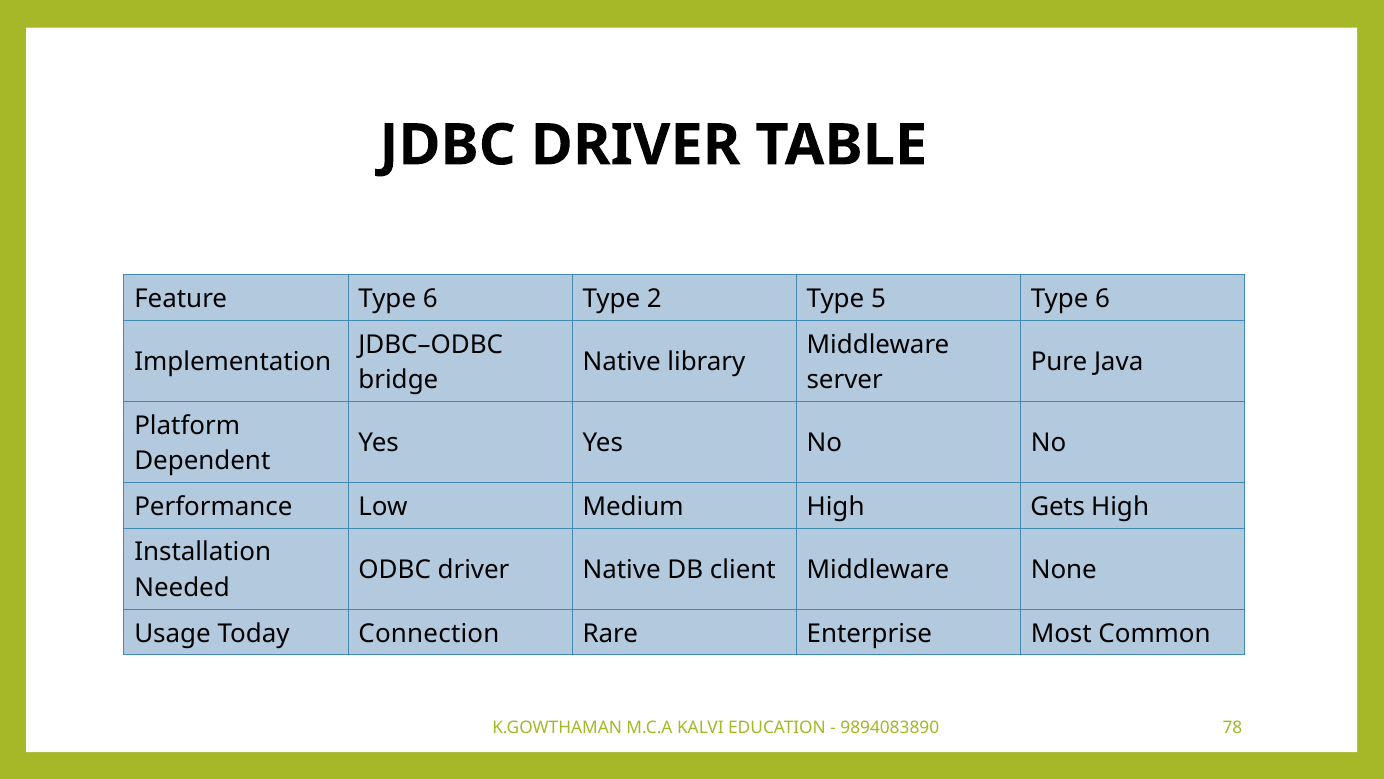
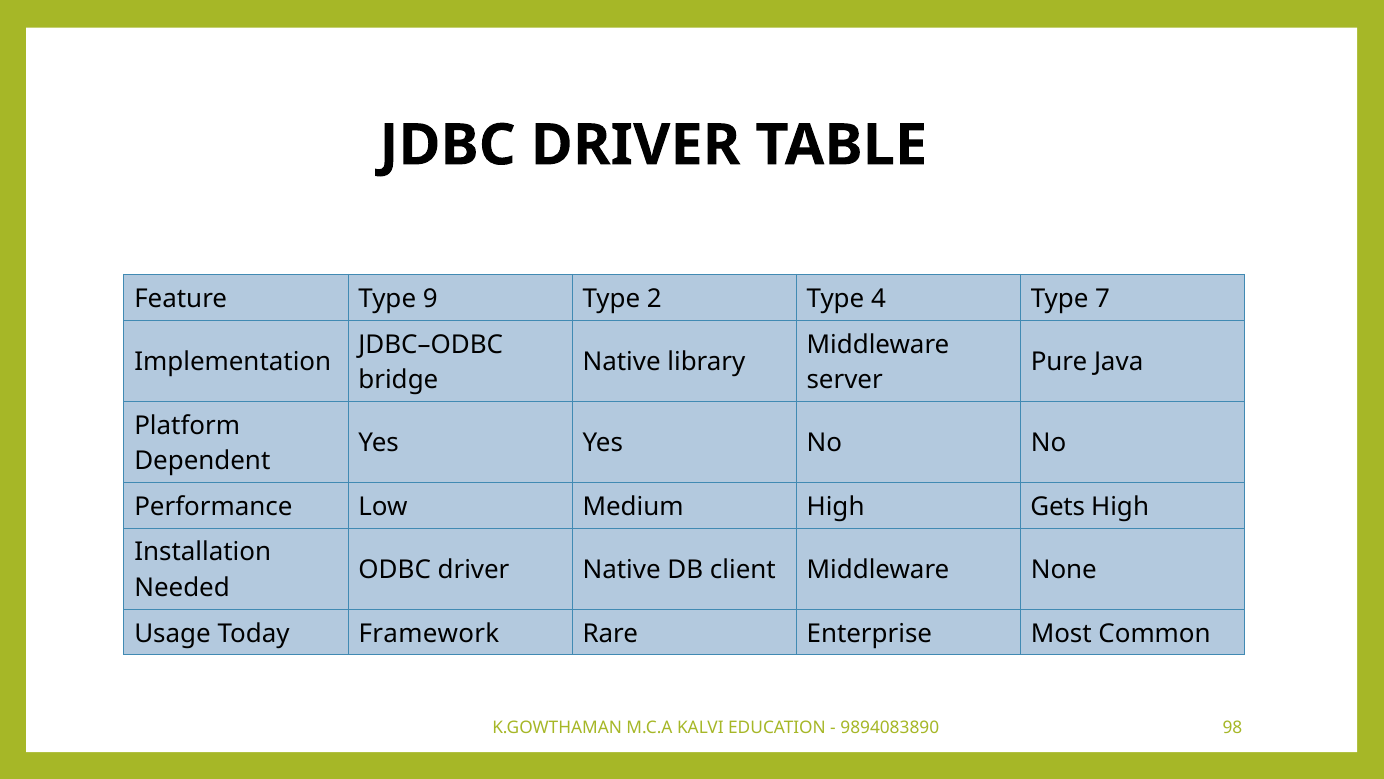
Feature Type 6: 6 -> 9
5: 5 -> 4
6 at (1103, 299): 6 -> 7
Connection: Connection -> Framework
78: 78 -> 98
